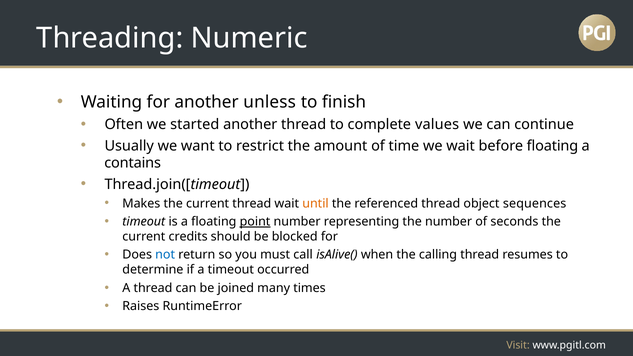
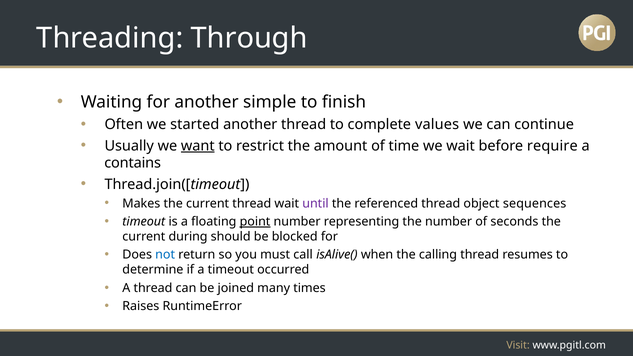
Numeric: Numeric -> Through
unless: unless -> simple
want underline: none -> present
before floating: floating -> require
until colour: orange -> purple
credits: credits -> during
